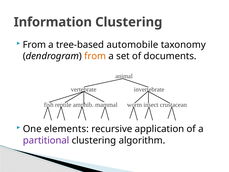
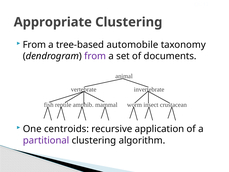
Information: Information -> Appropriate
from at (95, 56) colour: orange -> purple
elements: elements -> centroids
